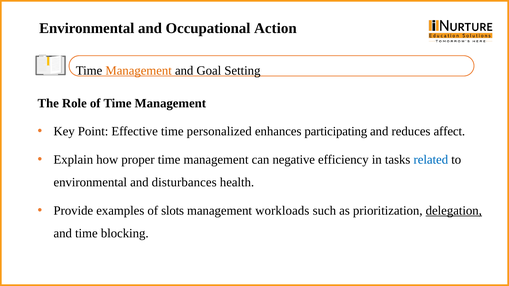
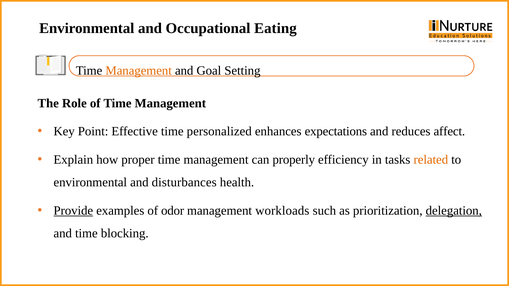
Action: Action -> Eating
participating: participating -> expectations
negative: negative -> properly
related colour: blue -> orange
Provide underline: none -> present
slots: slots -> odor
